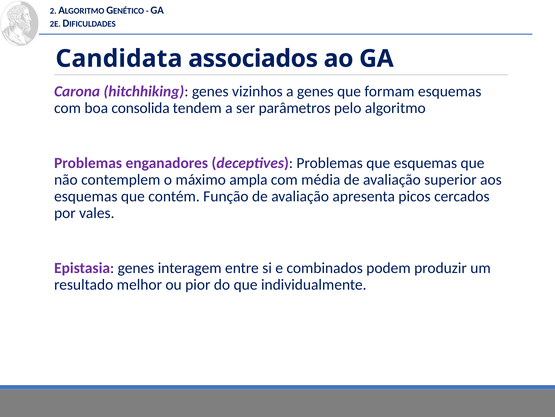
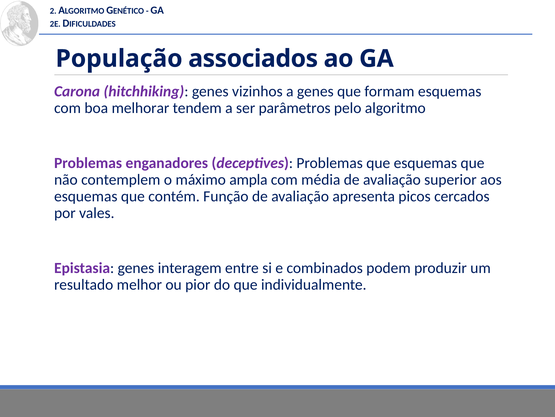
Candidata: Candidata -> População
consolida: consolida -> melhorar
